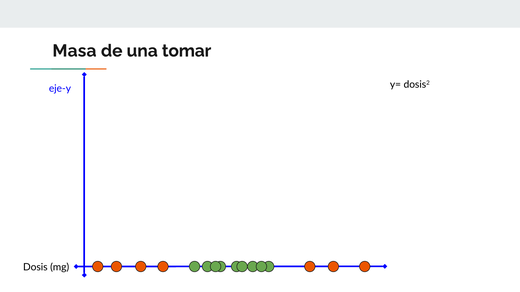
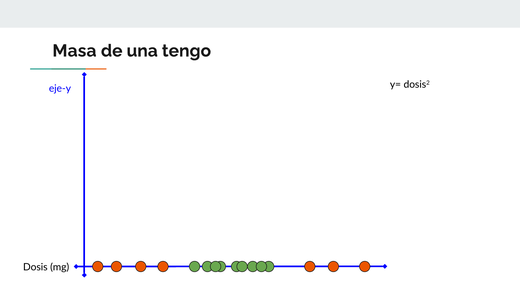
tomar: tomar -> tengo
